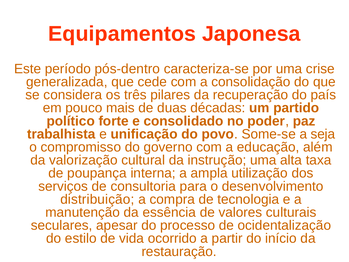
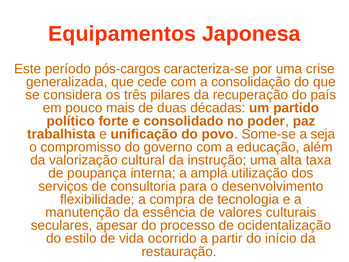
pós-dentro: pós-dentro -> pós-cargos
distribuição: distribuição -> flexibilidade
